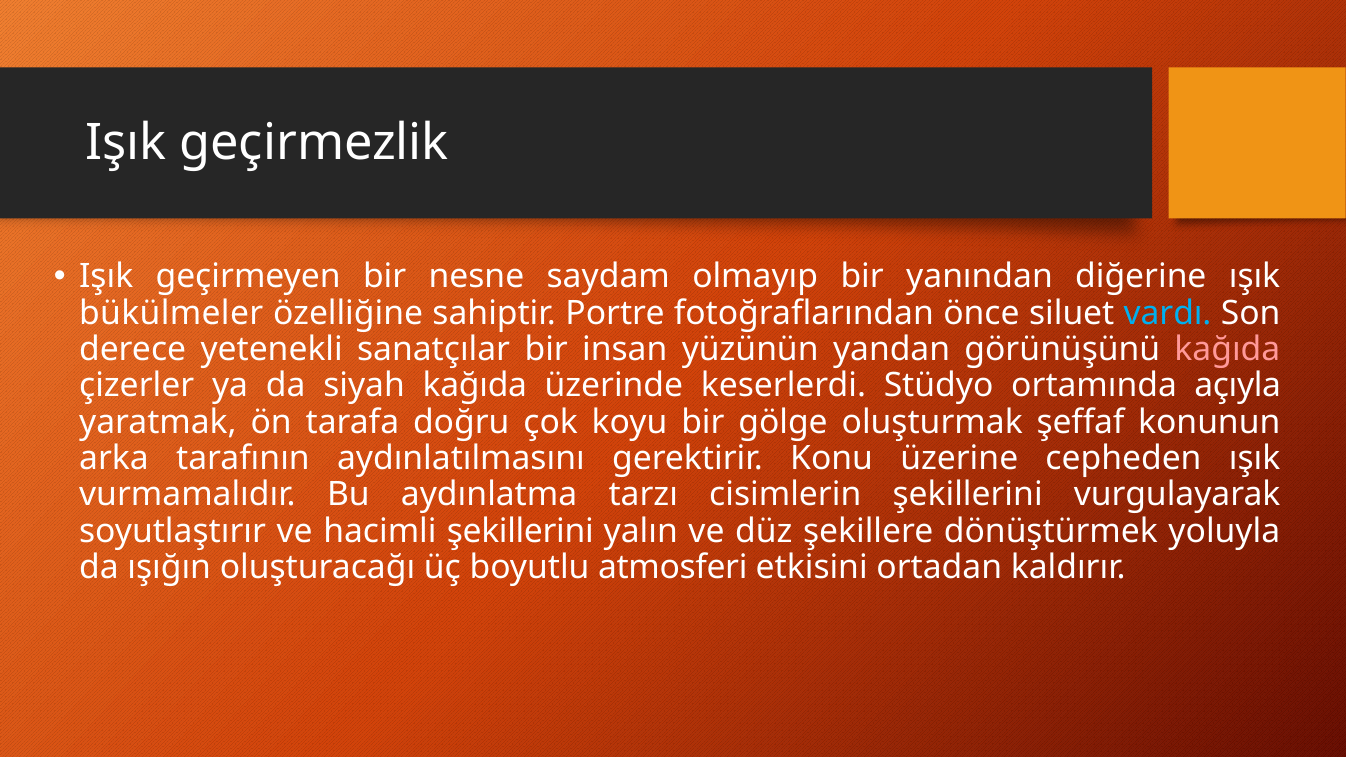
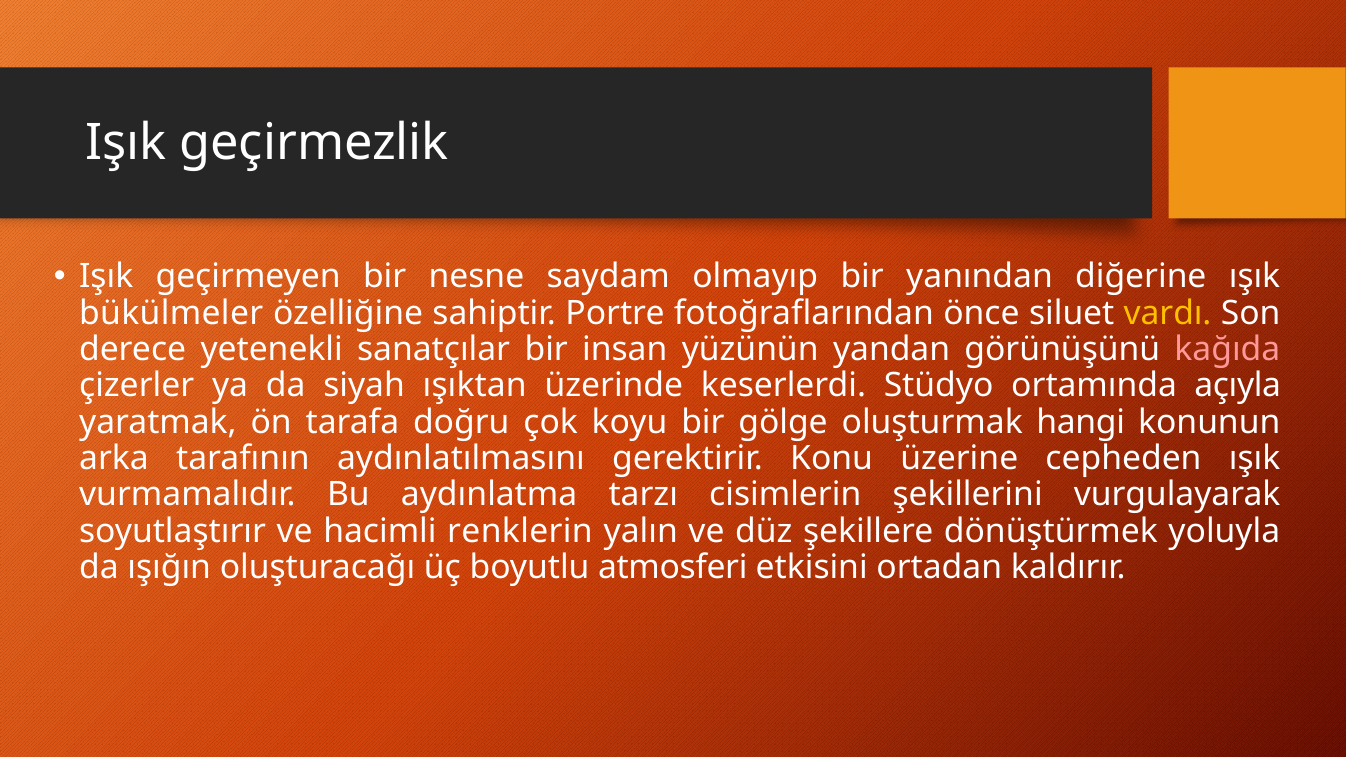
vardı colour: light blue -> yellow
siyah kağıda: kağıda -> ışıktan
şeffaf: şeffaf -> hangi
hacimli şekillerini: şekillerini -> renklerin
